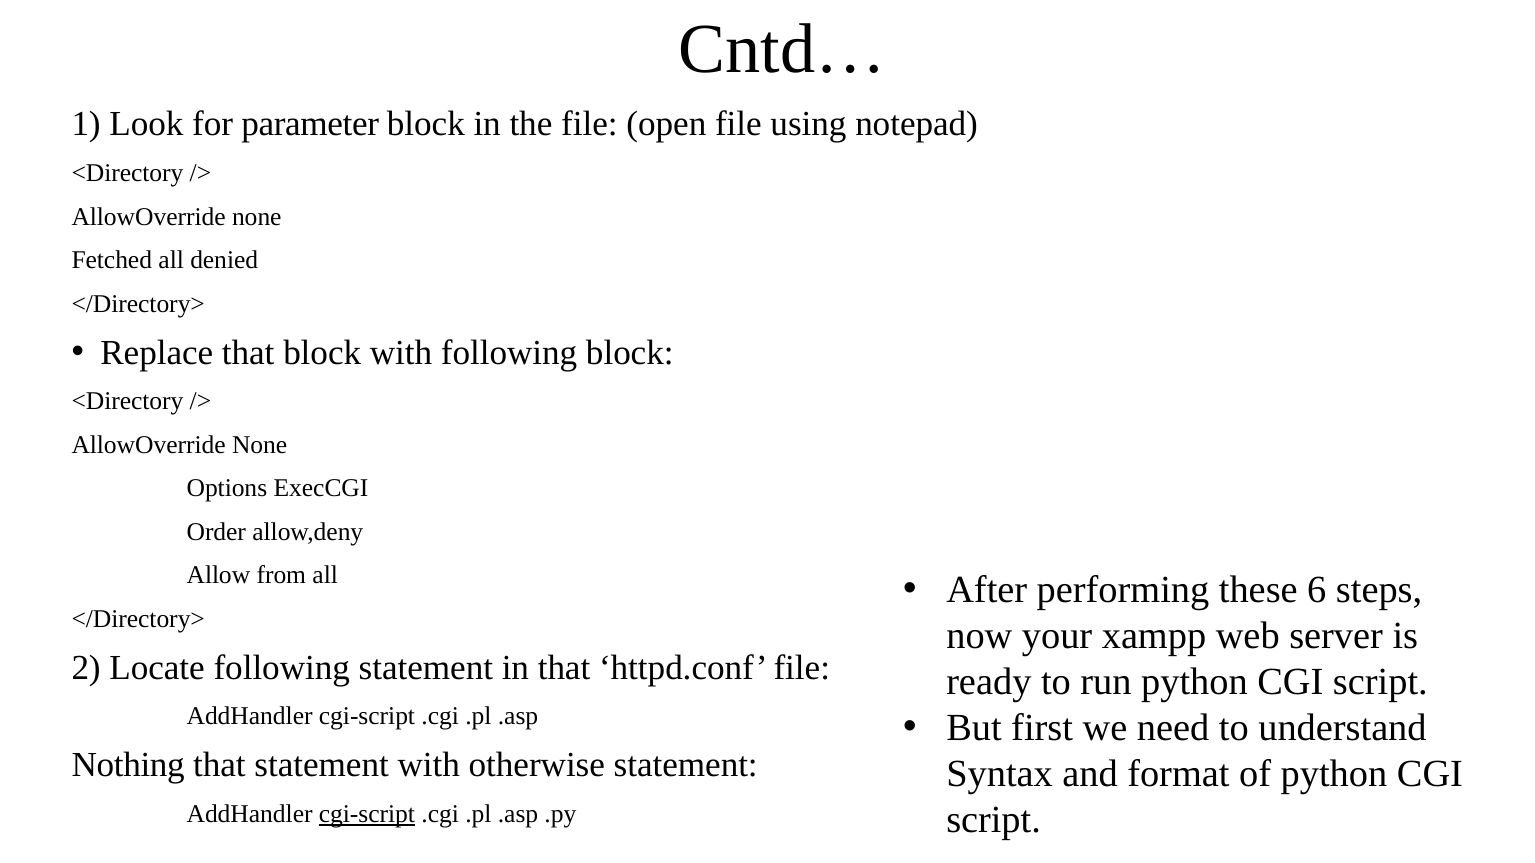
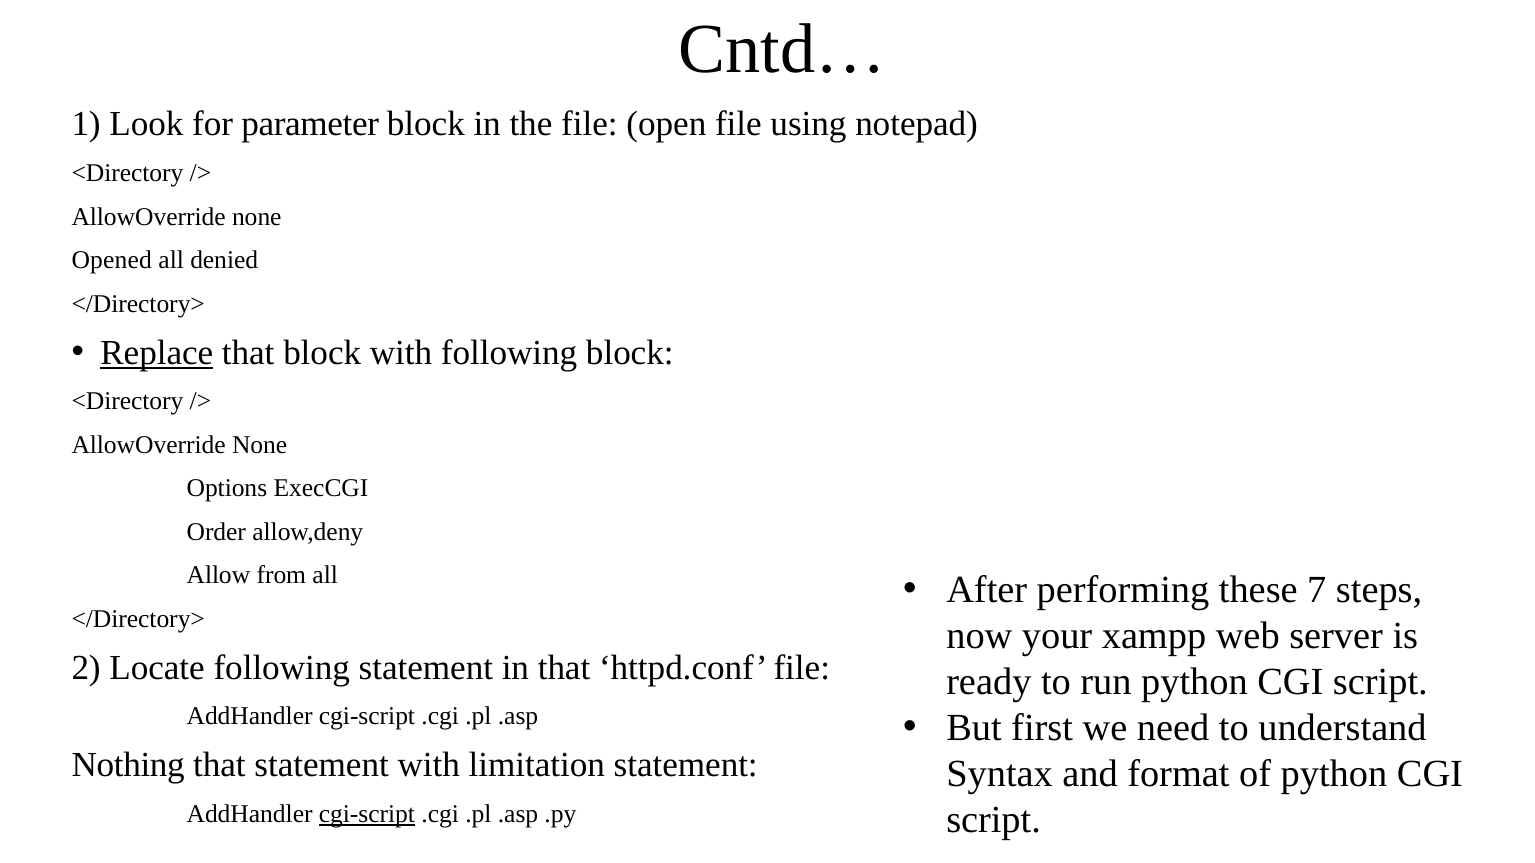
Fetched: Fetched -> Opened
Replace underline: none -> present
6: 6 -> 7
otherwise: otherwise -> limitation
